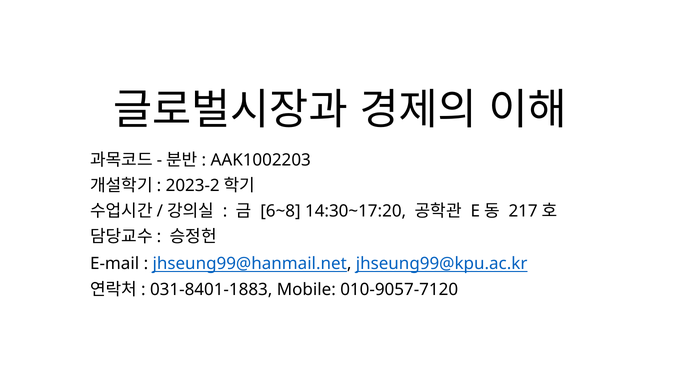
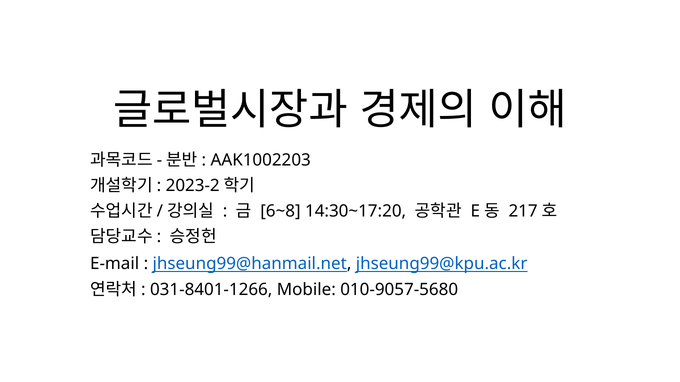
031-8401-1883: 031-8401-1883 -> 031-8401-1266
010-9057-7120: 010-9057-7120 -> 010-9057-5680
